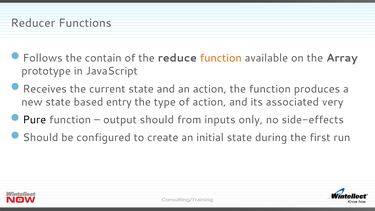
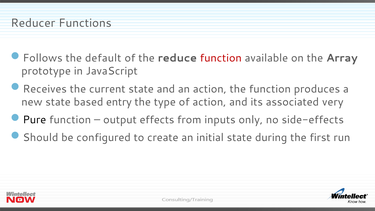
contain: contain -> default
function at (221, 58) colour: orange -> red
output should: should -> effects
